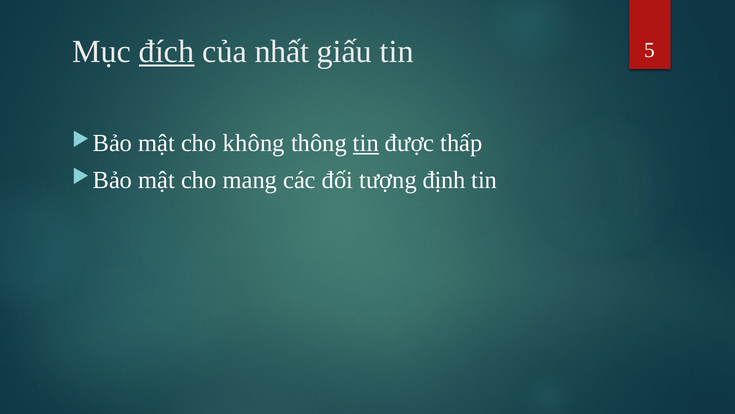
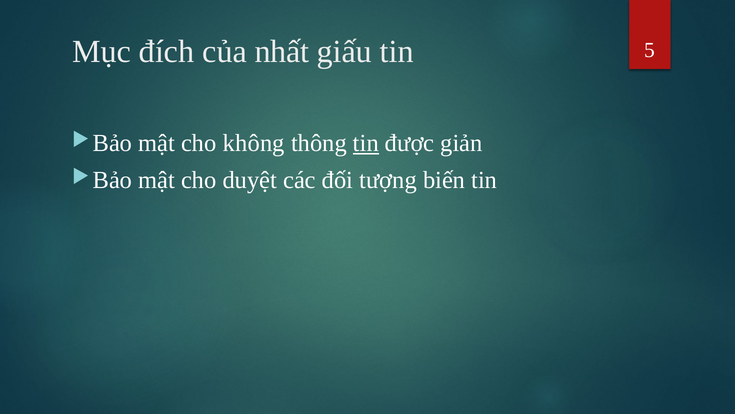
đích underline: present -> none
thấp: thấp -> giản
mang: mang -> duyệt
định: định -> biến
